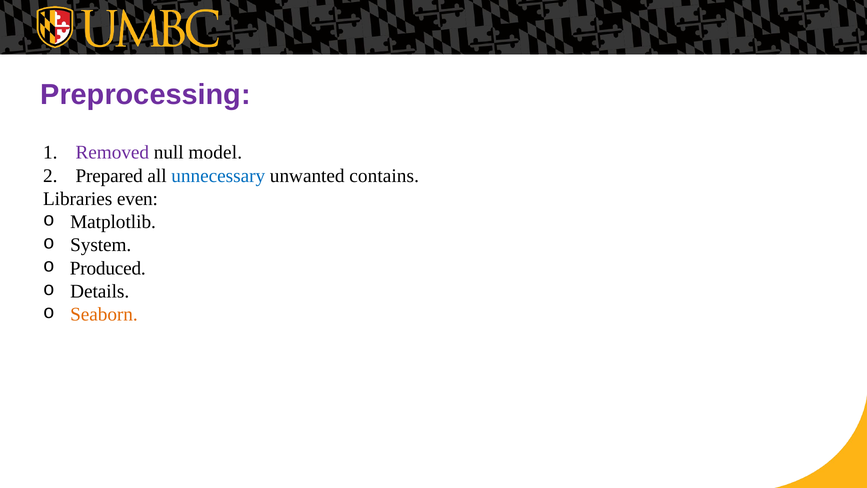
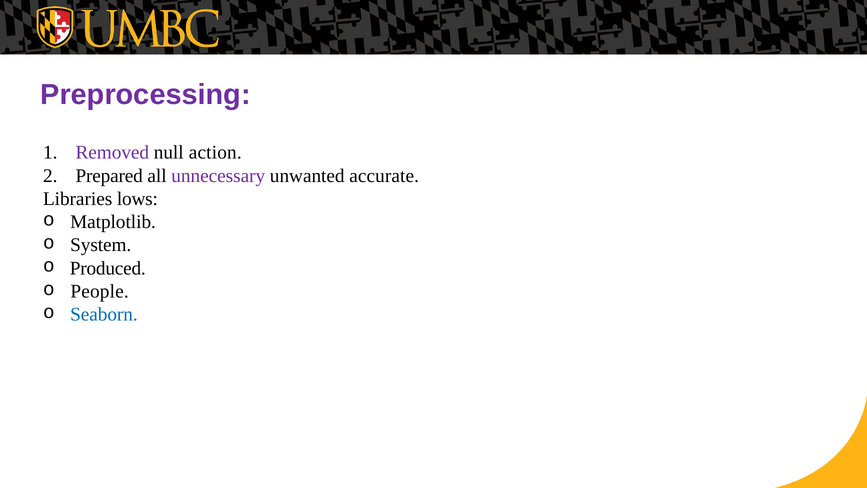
model: model -> action
unnecessary colour: blue -> purple
contains: contains -> accurate
even: even -> lows
Details: Details -> People
Seaborn colour: orange -> blue
